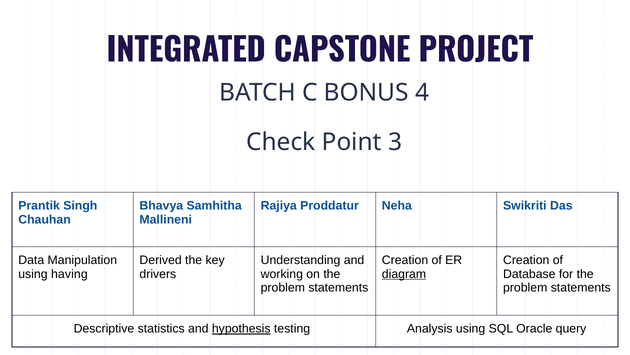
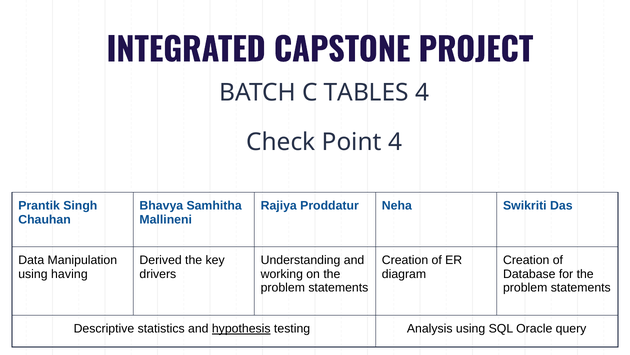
BONUS: BONUS -> TABLES
Point 3: 3 -> 4
diagram underline: present -> none
